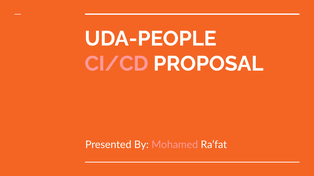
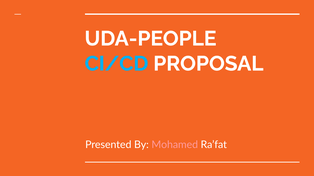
CI/CD colour: pink -> light blue
